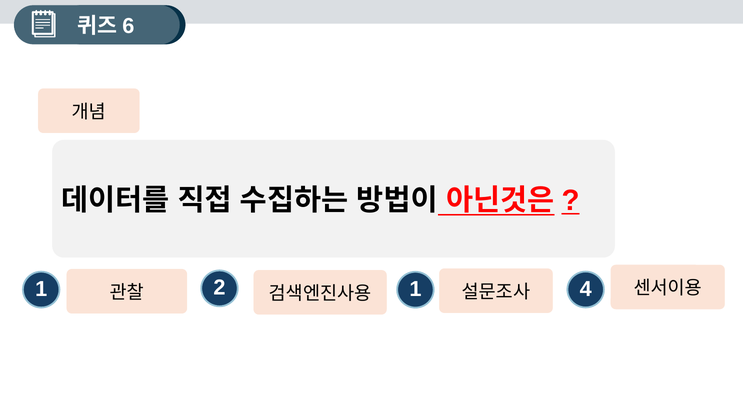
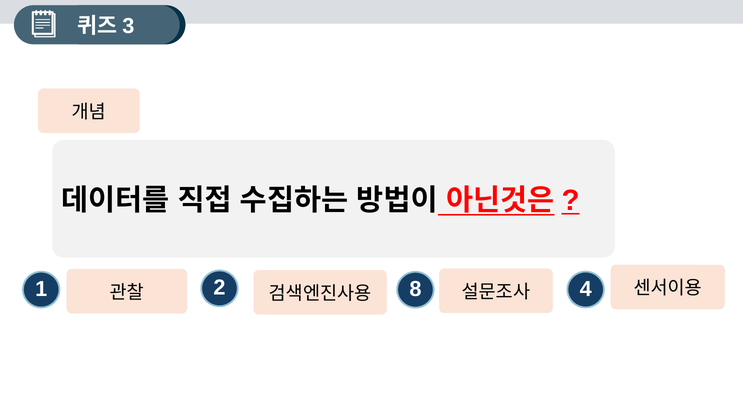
6: 6 -> 3
2 1: 1 -> 8
